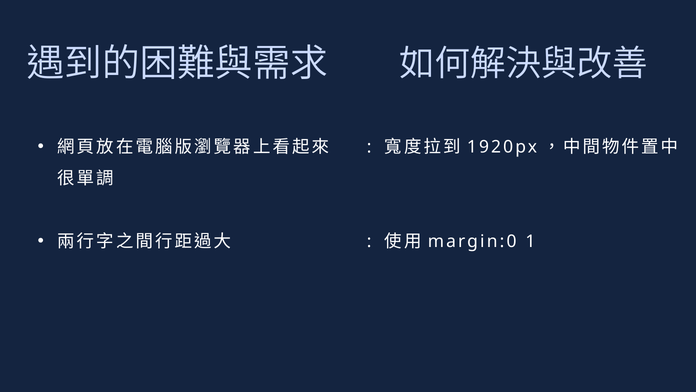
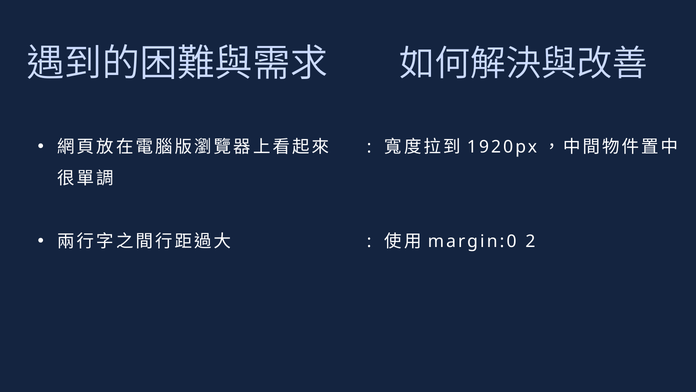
1: 1 -> 2
